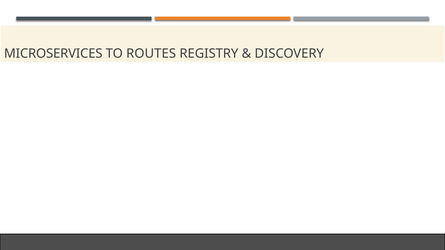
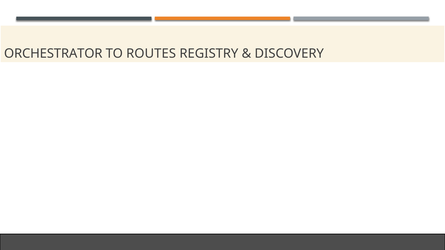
MICROSERVICES: MICROSERVICES -> ORCHESTRATOR
